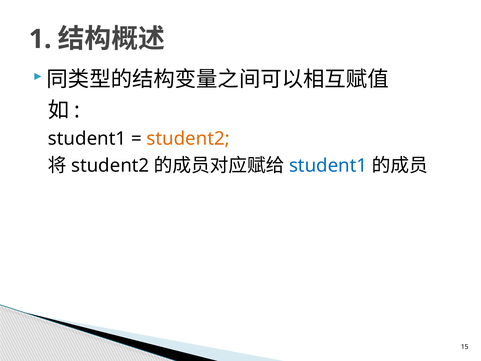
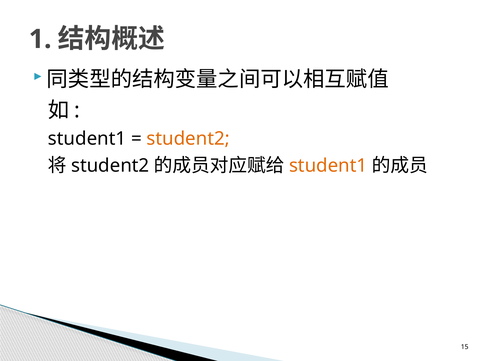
student1 at (328, 165) colour: blue -> orange
